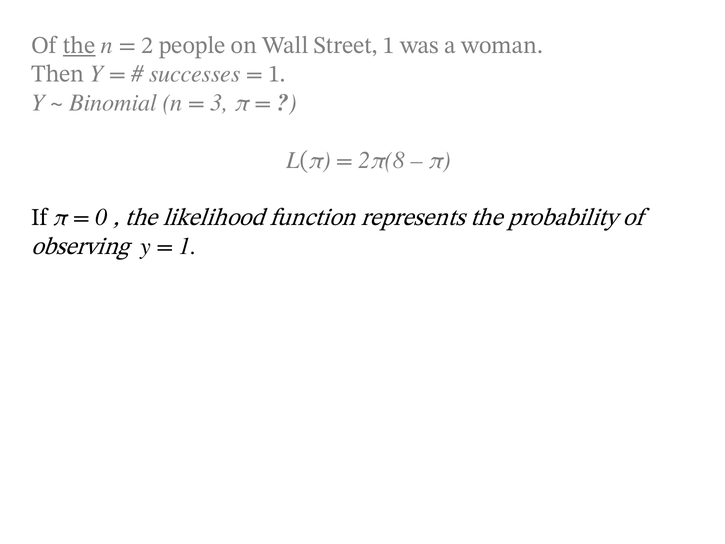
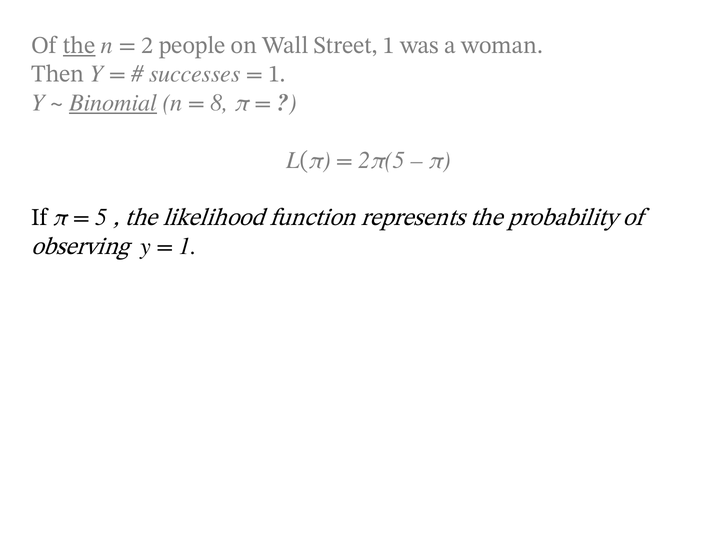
Binomial underline: none -> present
3: 3 -> 8
2π(8: 2π(8 -> 2π(5
0: 0 -> 5
